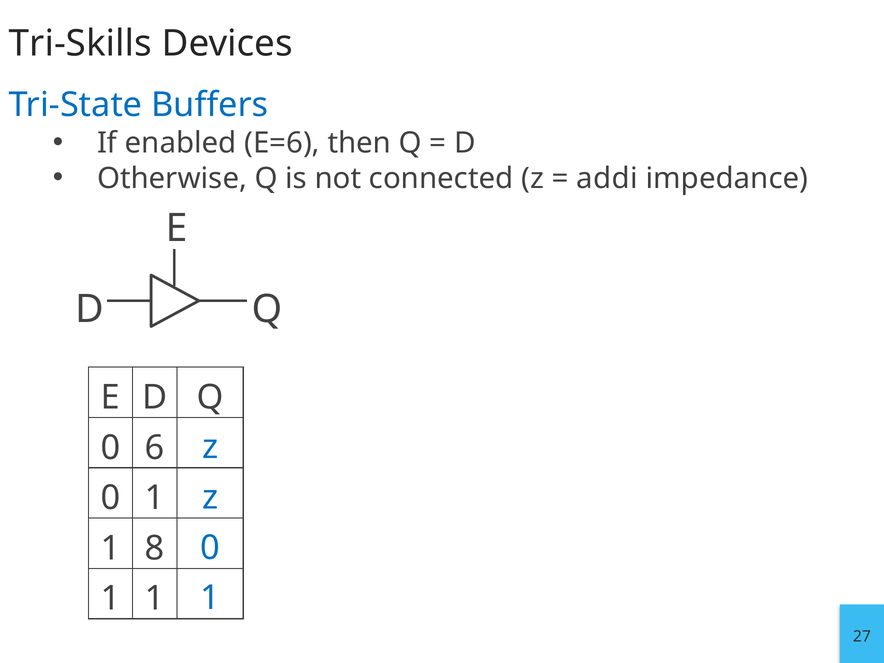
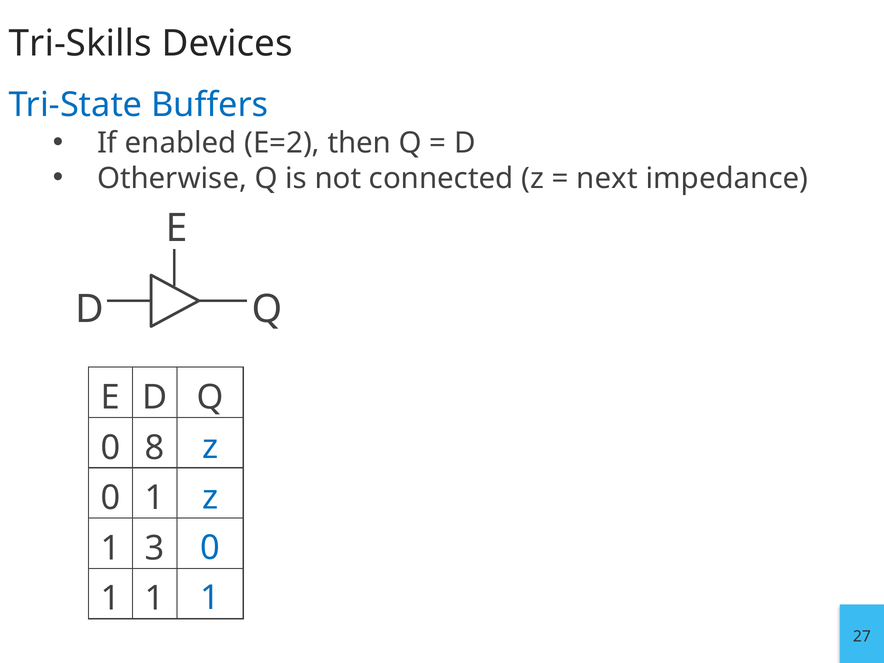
E=6: E=6 -> E=2
addi: addi -> next
6: 6 -> 8
8: 8 -> 3
